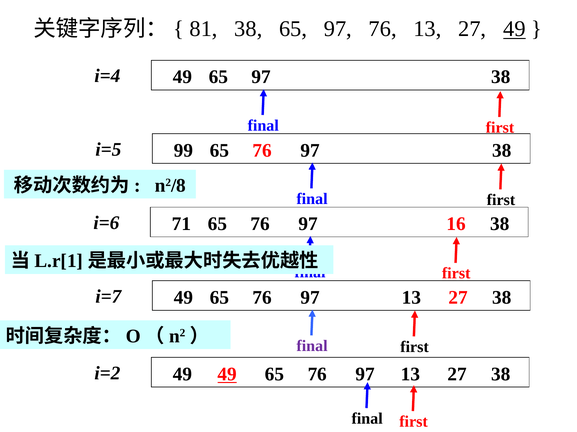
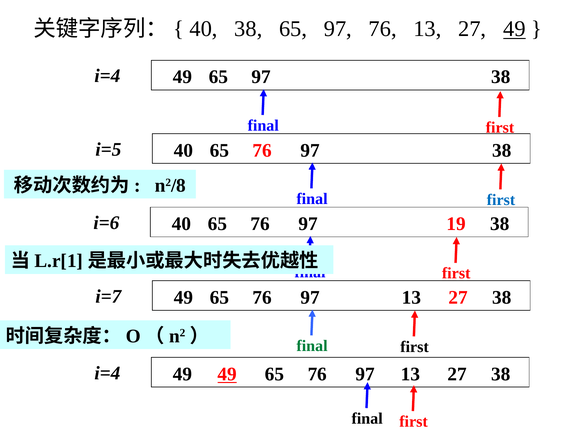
81 at (204, 29): 81 -> 40
i=5 99: 99 -> 40
first at (501, 200) colour: black -> blue
i=6 71: 71 -> 40
16: 16 -> 19
final at (312, 346) colour: purple -> green
i=2 at (107, 374): i=2 -> i=4
